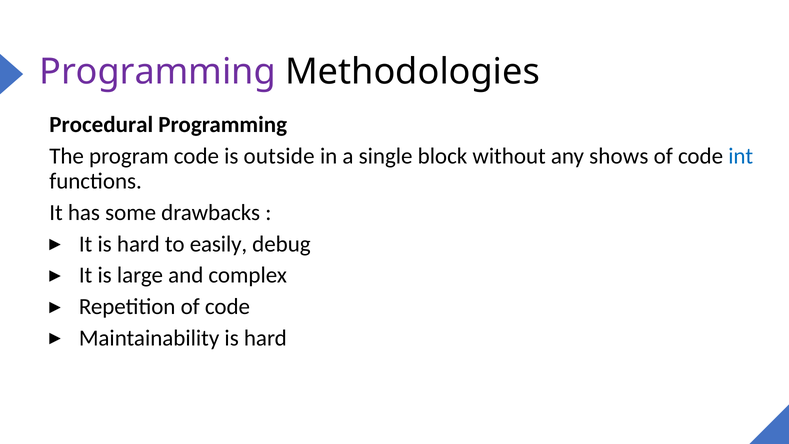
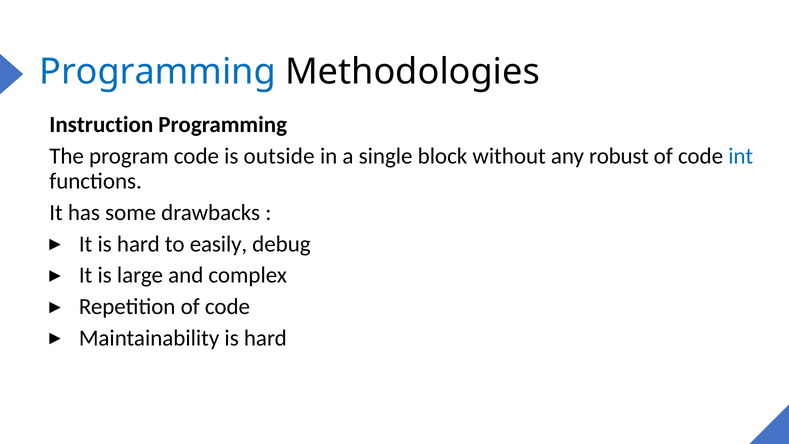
Programming at (158, 72) colour: purple -> blue
Procedural: Procedural -> Instruction
shows: shows -> robust
